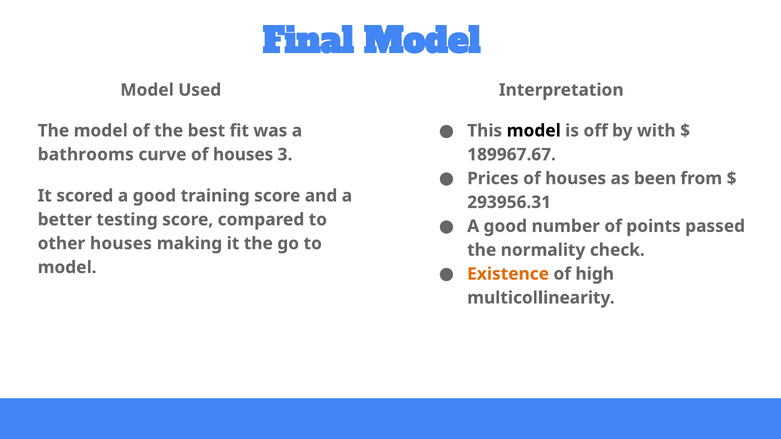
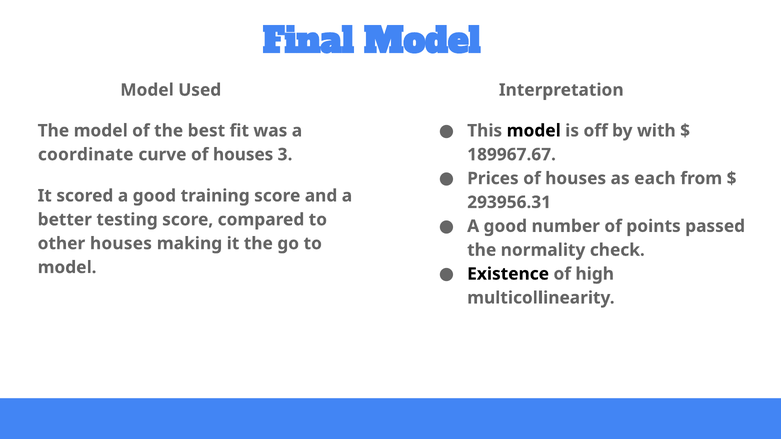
bathrooms: bathrooms -> coordinate
been: been -> each
Existence colour: orange -> black
